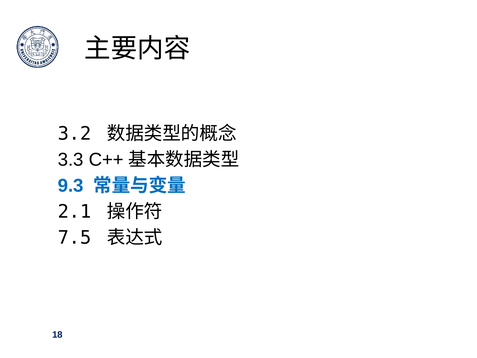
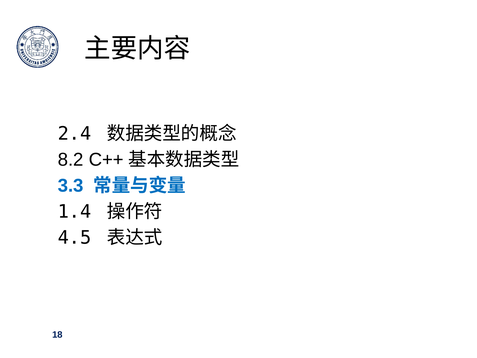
3.2: 3.2 -> 2.4
3.3: 3.3 -> 8.2
9.3: 9.3 -> 3.3
2.1: 2.1 -> 1.4
7.5: 7.5 -> 4.5
